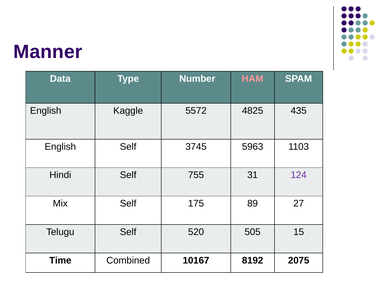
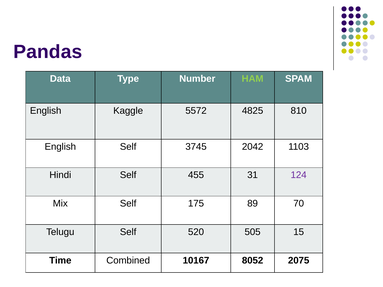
Manner: Manner -> Pandas
HAM colour: pink -> light green
435: 435 -> 810
5963: 5963 -> 2042
755: 755 -> 455
27: 27 -> 70
8192: 8192 -> 8052
